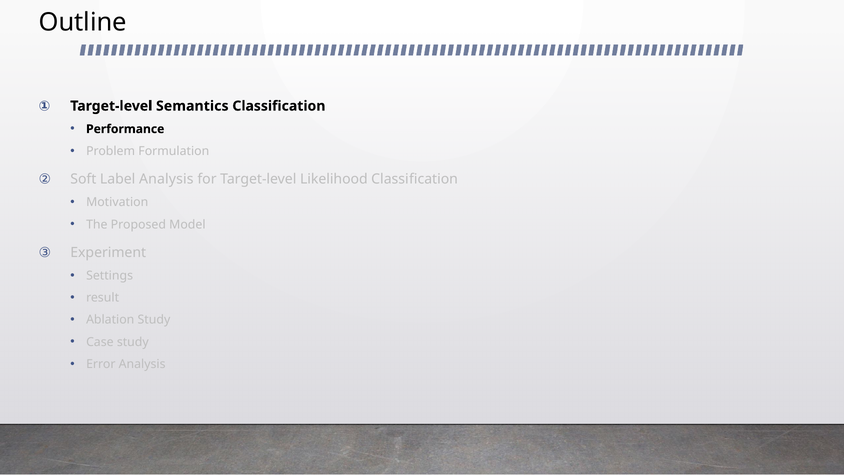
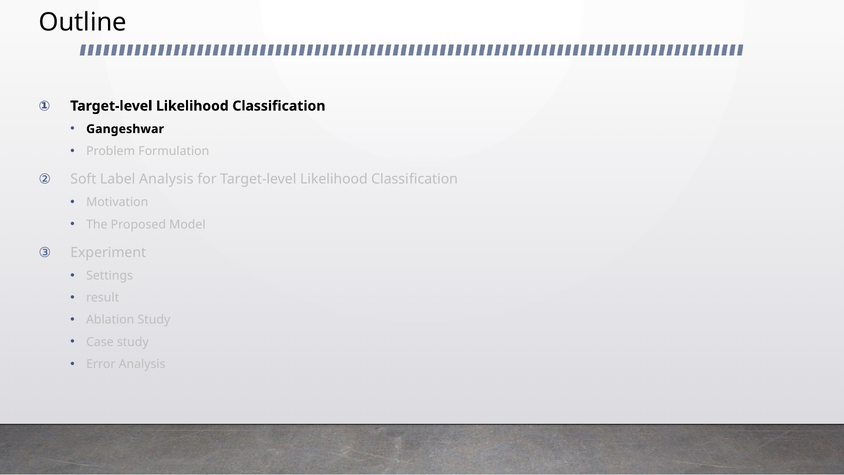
Semantics at (192, 106): Semantics -> Likelihood
Performance: Performance -> Gangeshwar
